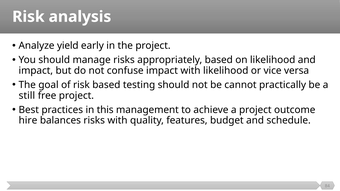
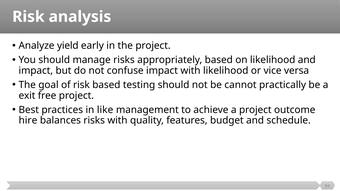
still: still -> exit
this: this -> like
